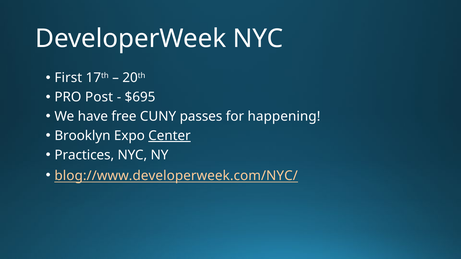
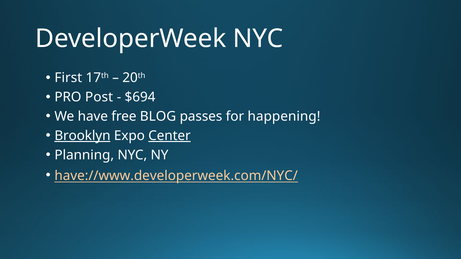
$695: $695 -> $694
CUNY: CUNY -> BLOG
Brooklyn underline: none -> present
Practices: Practices -> Planning
blog://www.developerweek.com/NYC/: blog://www.developerweek.com/NYC/ -> have://www.developerweek.com/NYC/
